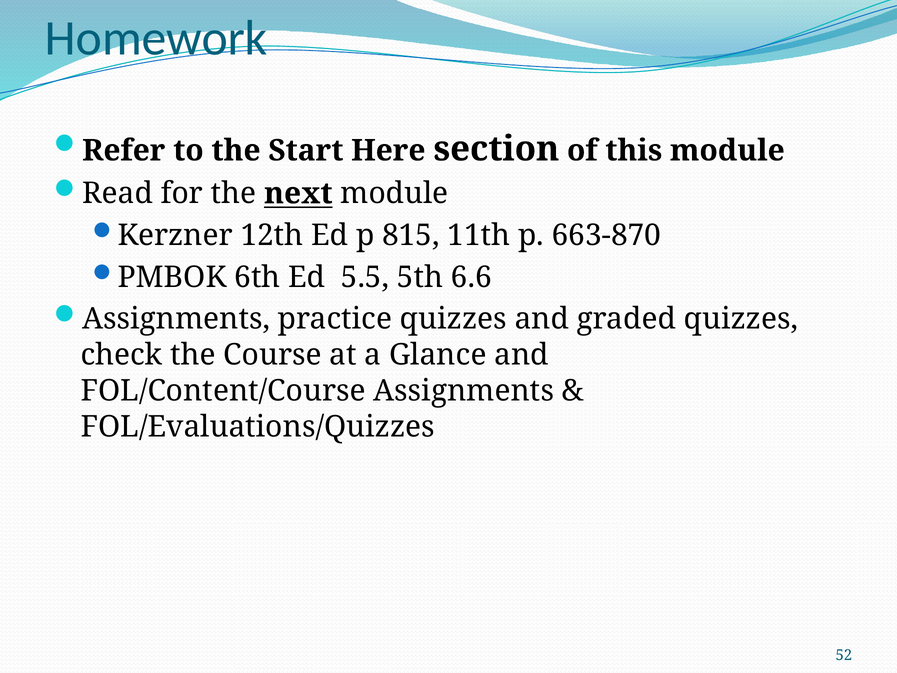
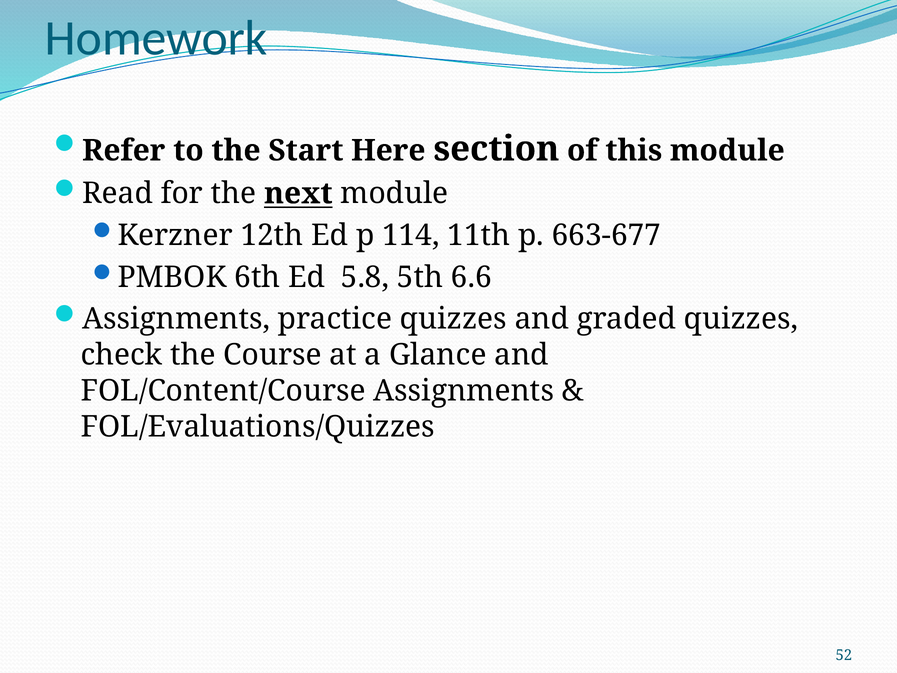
815: 815 -> 114
663-870: 663-870 -> 663-677
5.5: 5.5 -> 5.8
